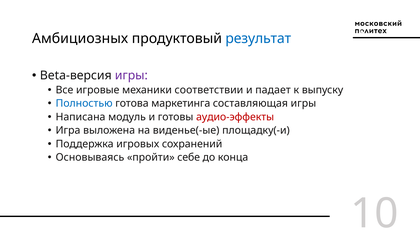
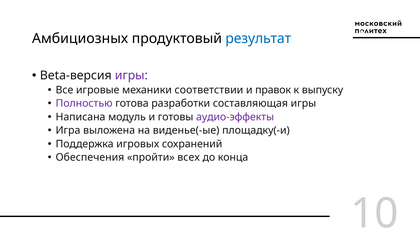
падает: падает -> правок
Полностью colour: blue -> purple
маркетинга: маркетинга -> разработки
аудио-эффекты colour: red -> purple
Основываясь: Основываясь -> Обеспечения
себе: себе -> всех
